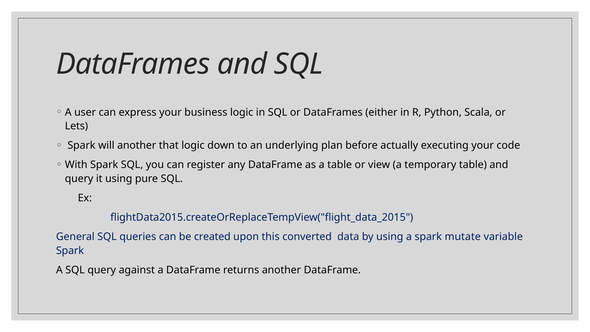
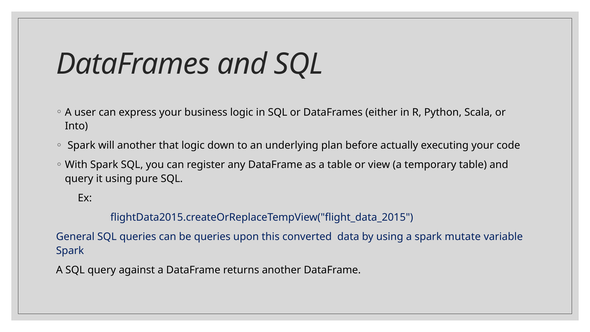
Lets: Lets -> Into
be created: created -> queries
